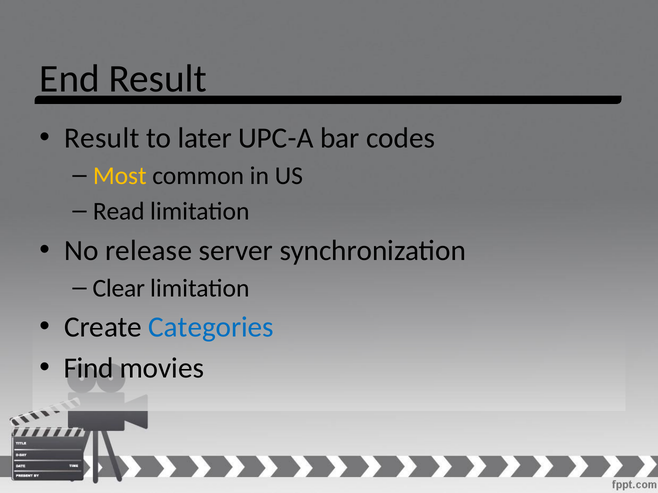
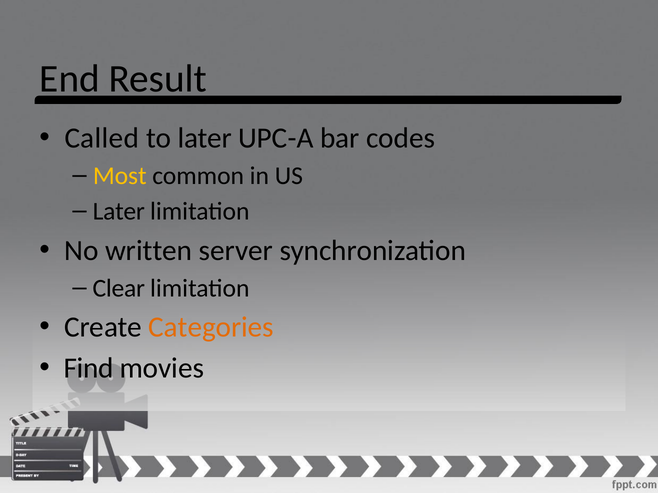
Result at (102, 138): Result -> Called
Read at (119, 212): Read -> Later
release: release -> written
Categories colour: blue -> orange
